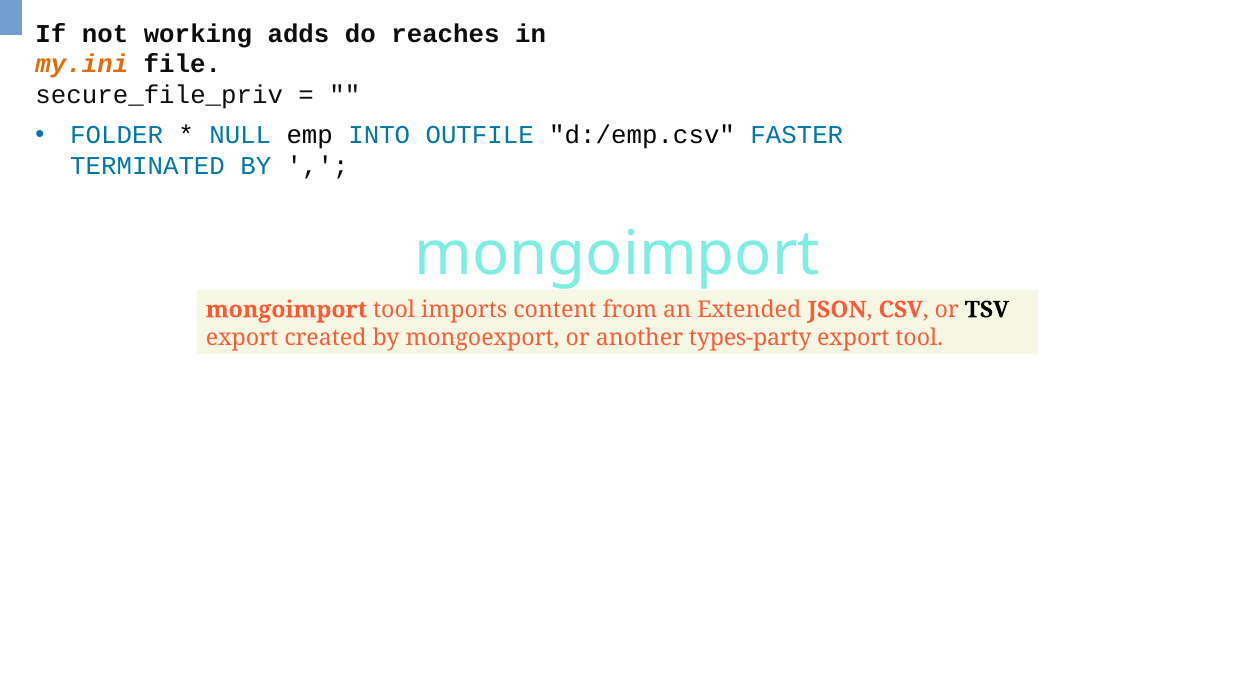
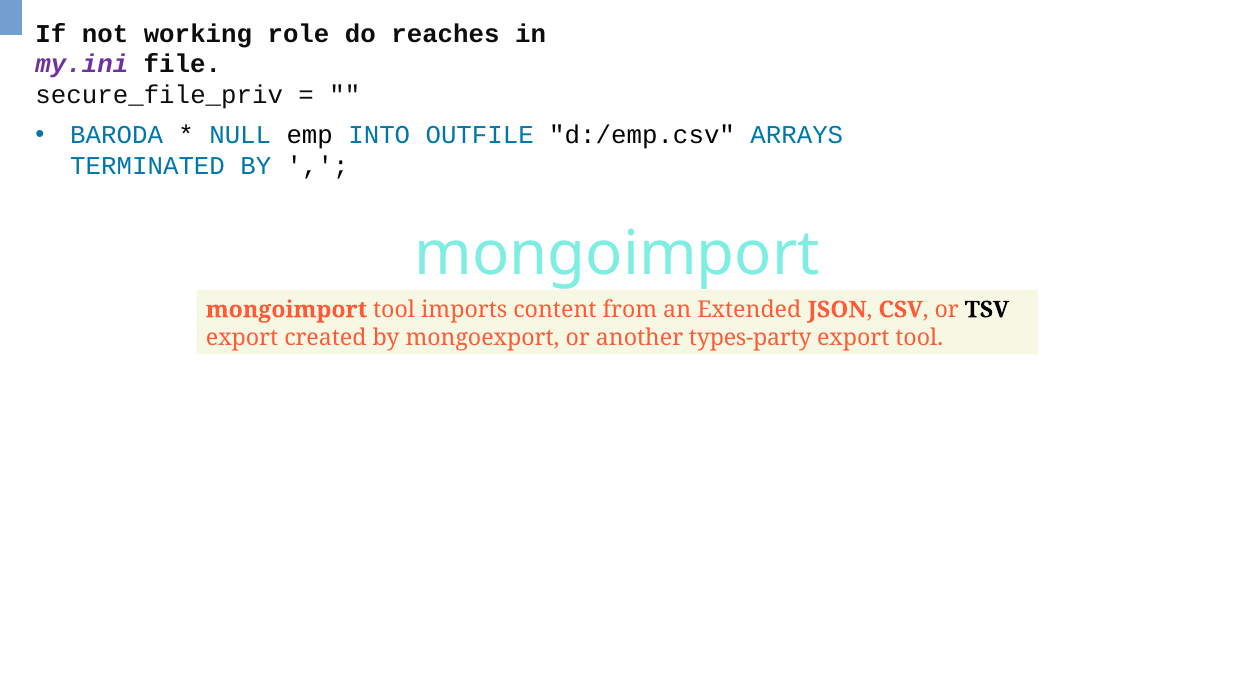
adds: adds -> role
my.ini colour: orange -> purple
FOLDER: FOLDER -> BARODA
FASTER: FASTER -> ARRAYS
